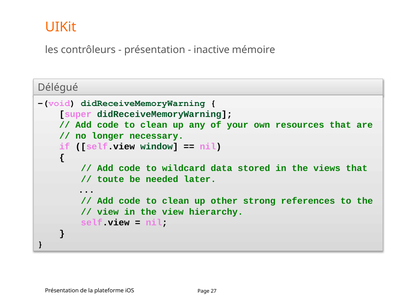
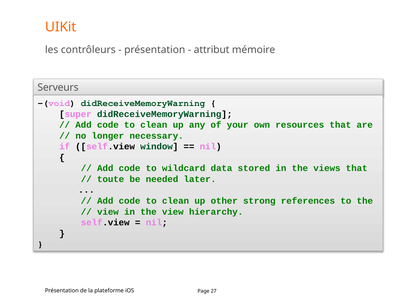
inactive: inactive -> attribut
Délégué: Délégué -> Serveurs
